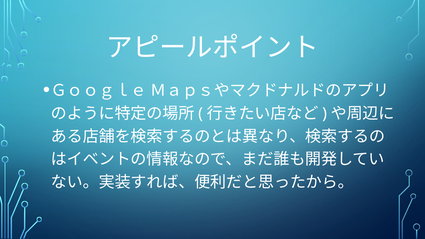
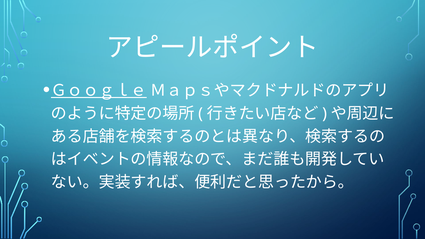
Ｇｏｏｇｌｅ underline: none -> present
